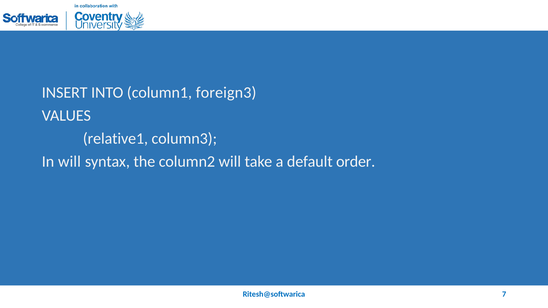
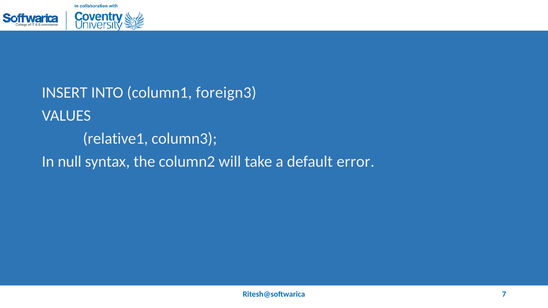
In will: will -> null
order: order -> error
